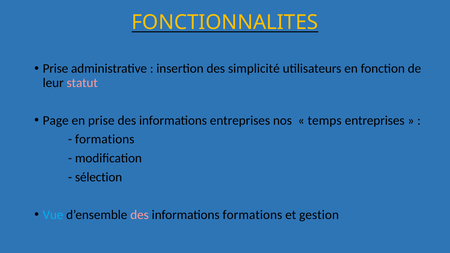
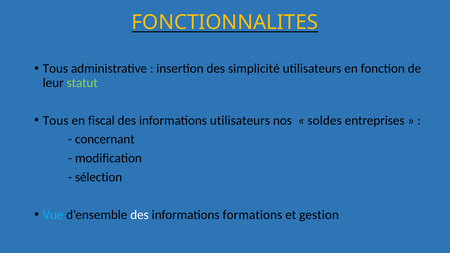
Prise at (55, 69): Prise -> Tous
statut colour: pink -> light green
Page at (56, 121): Page -> Tous
en prise: prise -> fiscal
informations entreprises: entreprises -> utilisateurs
temps: temps -> soldes
formations at (105, 139): formations -> concernant
des at (140, 215) colour: pink -> white
